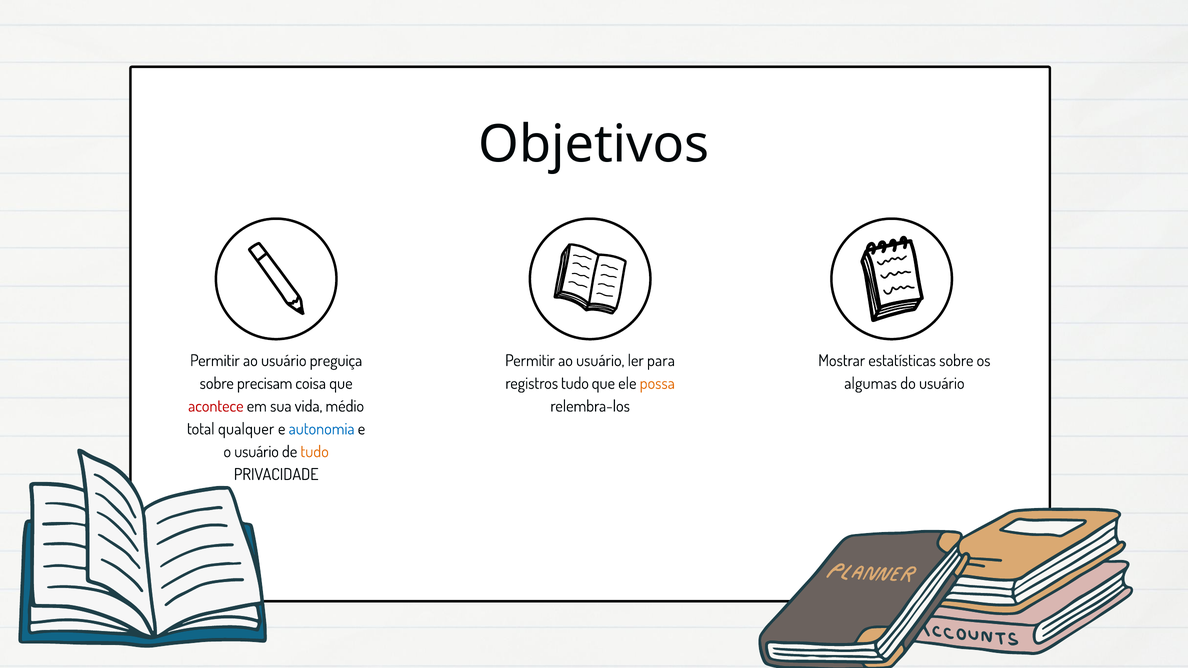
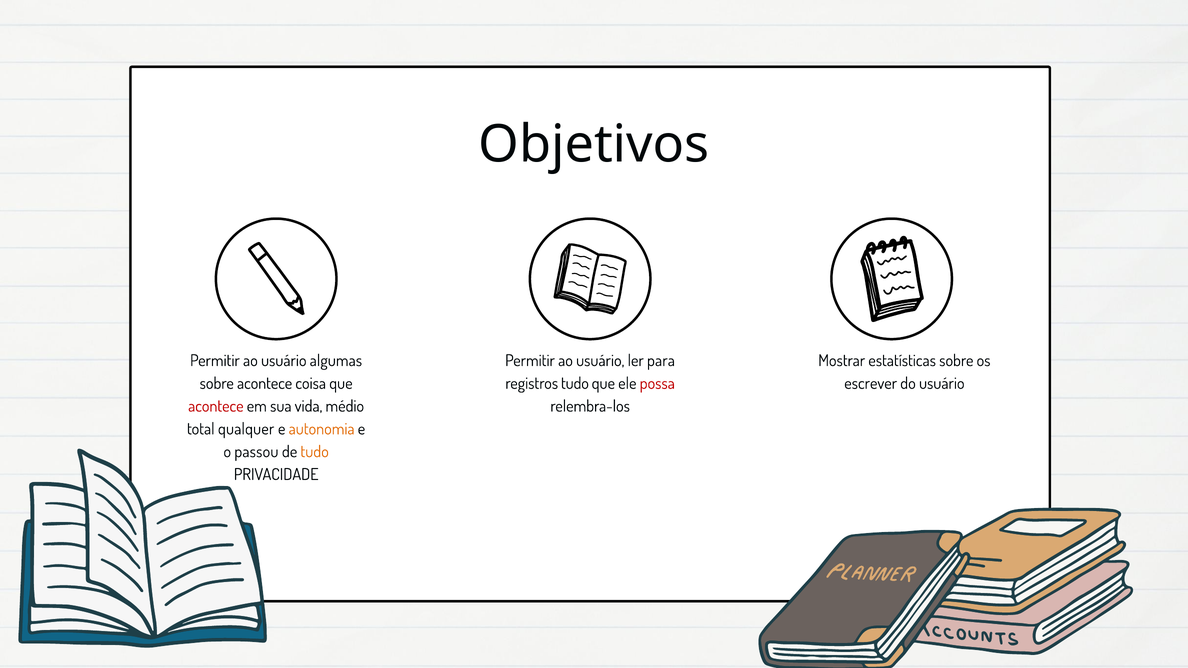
preguiça: preguiça -> algumas
sobre precisam: precisam -> acontece
possa colour: orange -> red
algumas: algumas -> escrever
autonomia colour: blue -> orange
o usuário: usuário -> passou
